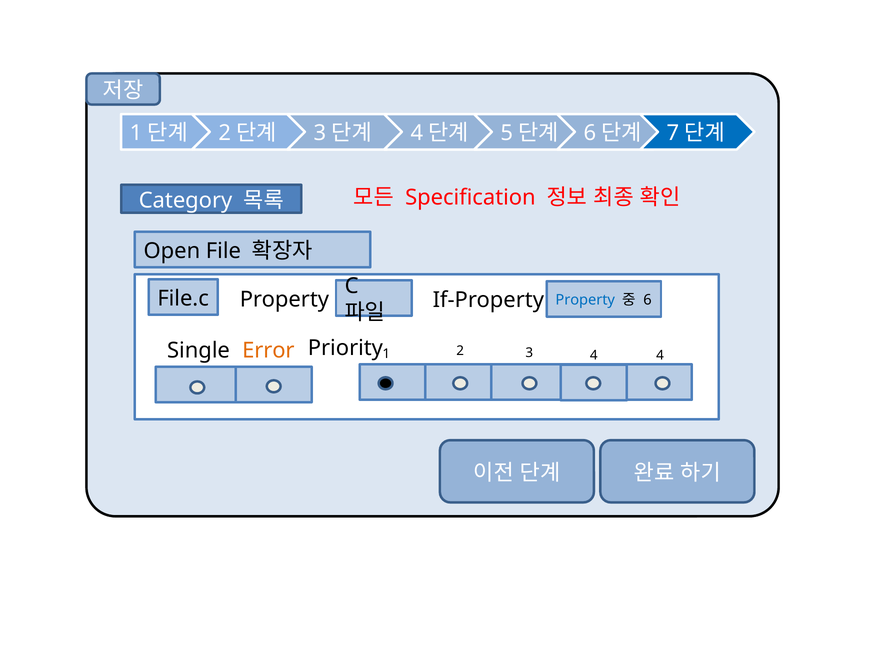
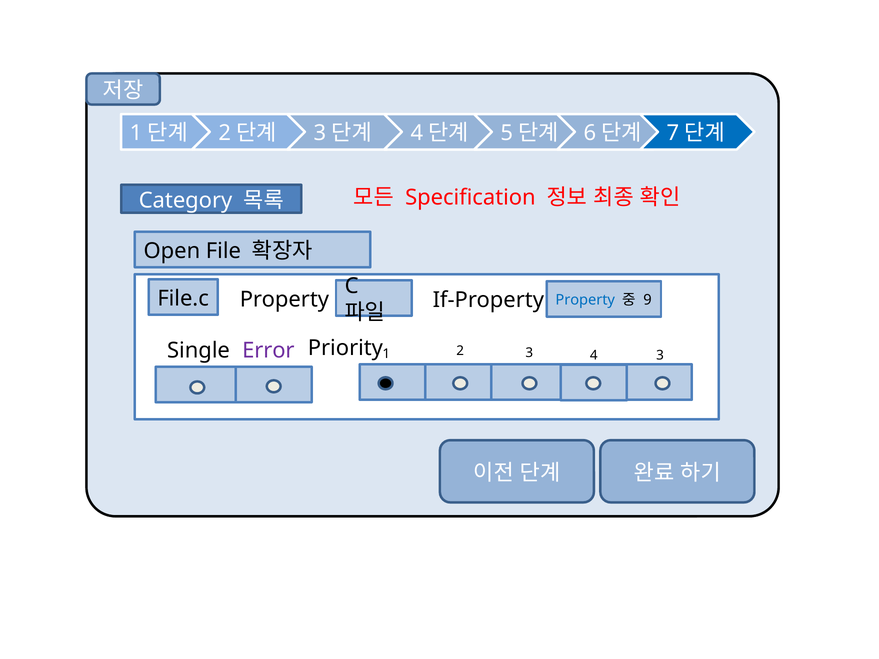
6: 6 -> 9
Error colour: orange -> purple
Priority 4: 4 -> 3
